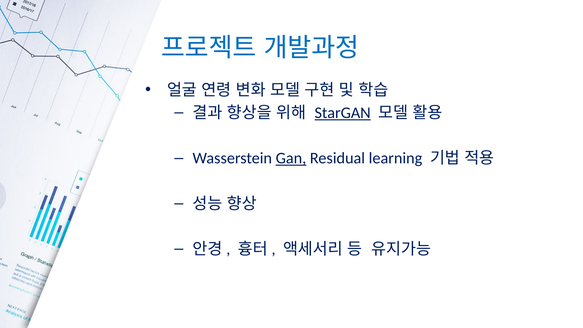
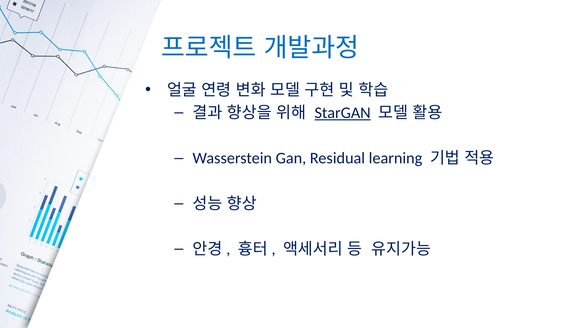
Gan underline: present -> none
